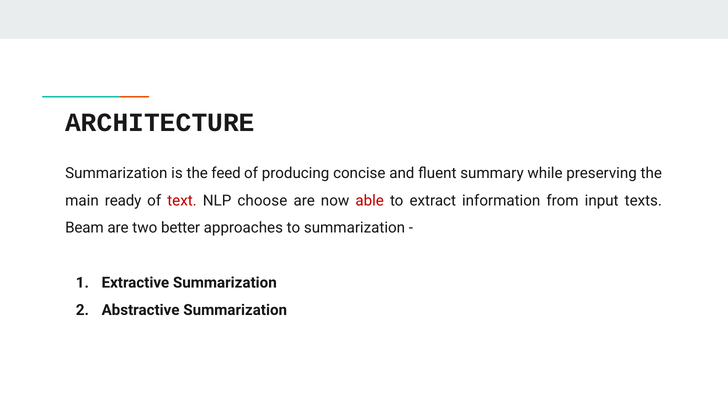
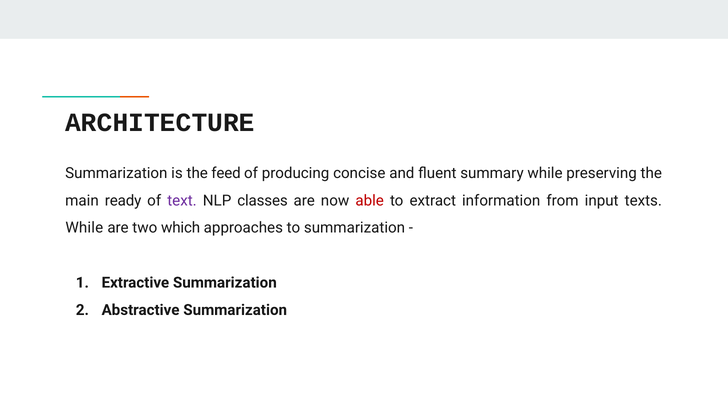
text colour: red -> purple
choose: choose -> classes
Beam at (84, 228): Beam -> While
better: better -> which
